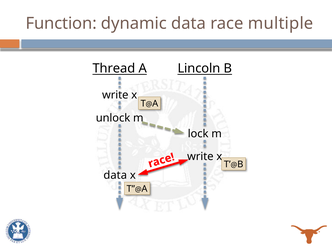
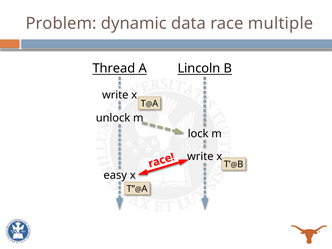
Function: Function -> Problem
data at (115, 175): data -> easy
